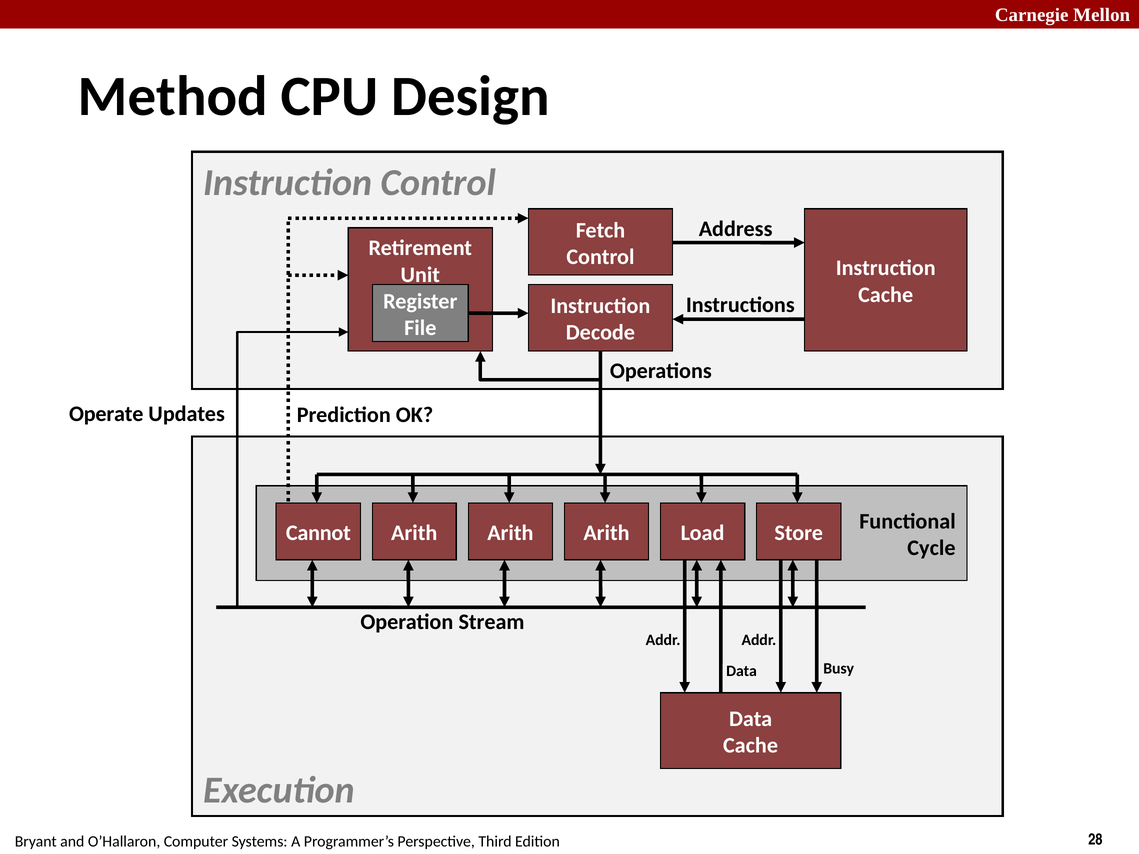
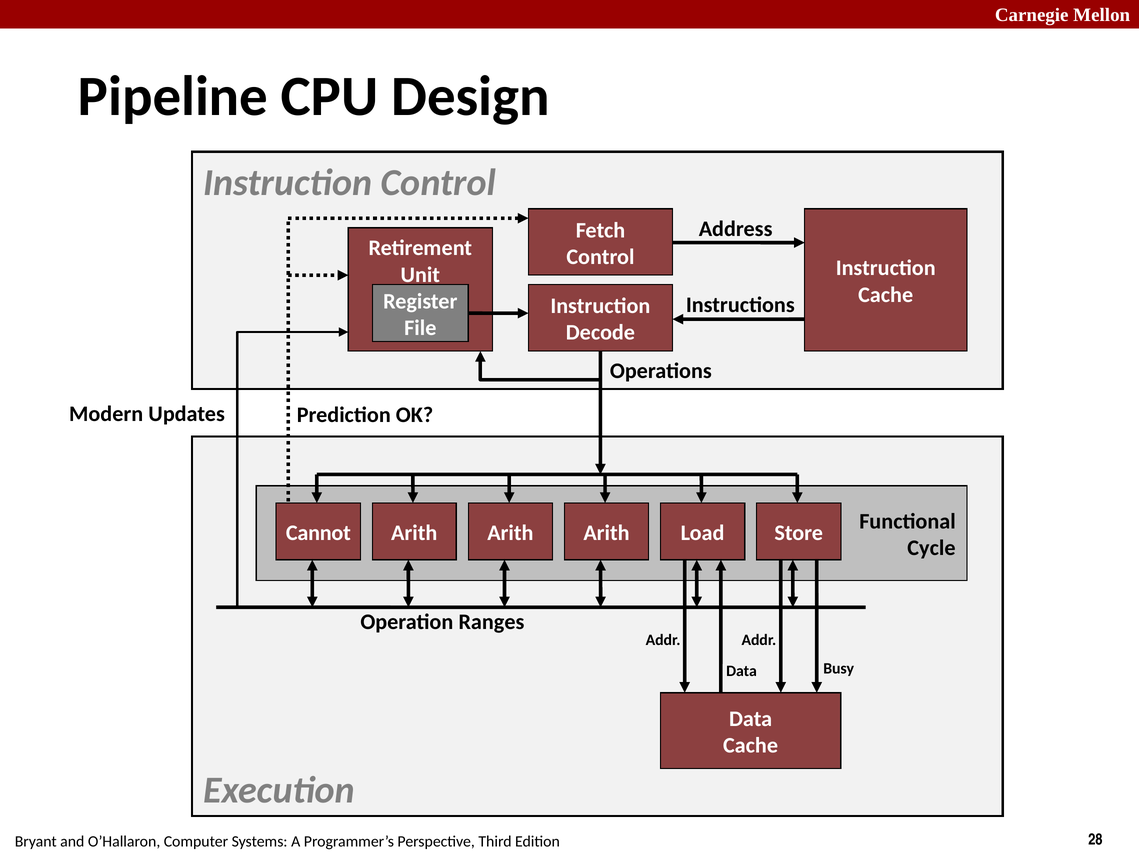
Method: Method -> Pipeline
Operate: Operate -> Modern
Stream: Stream -> Ranges
